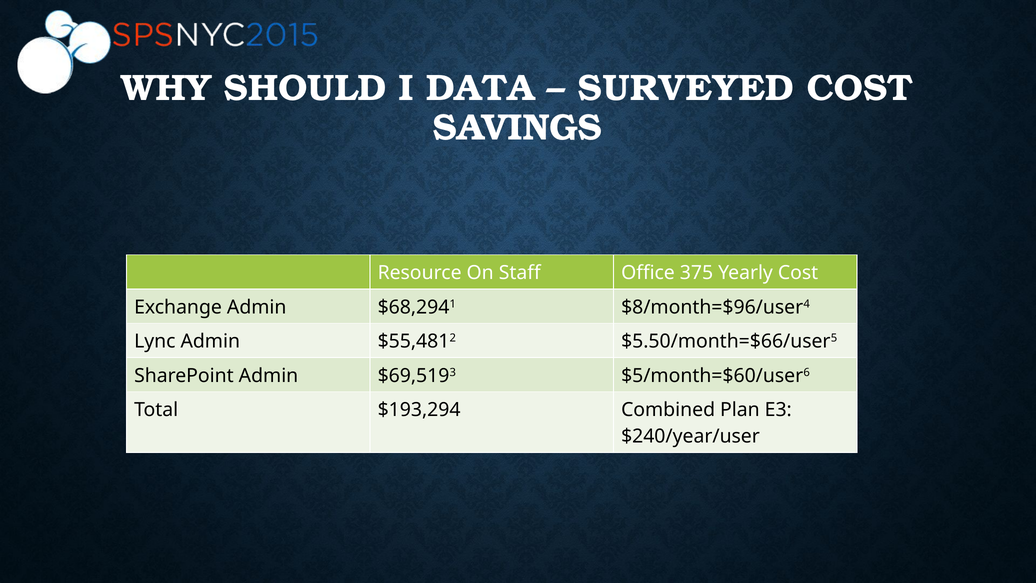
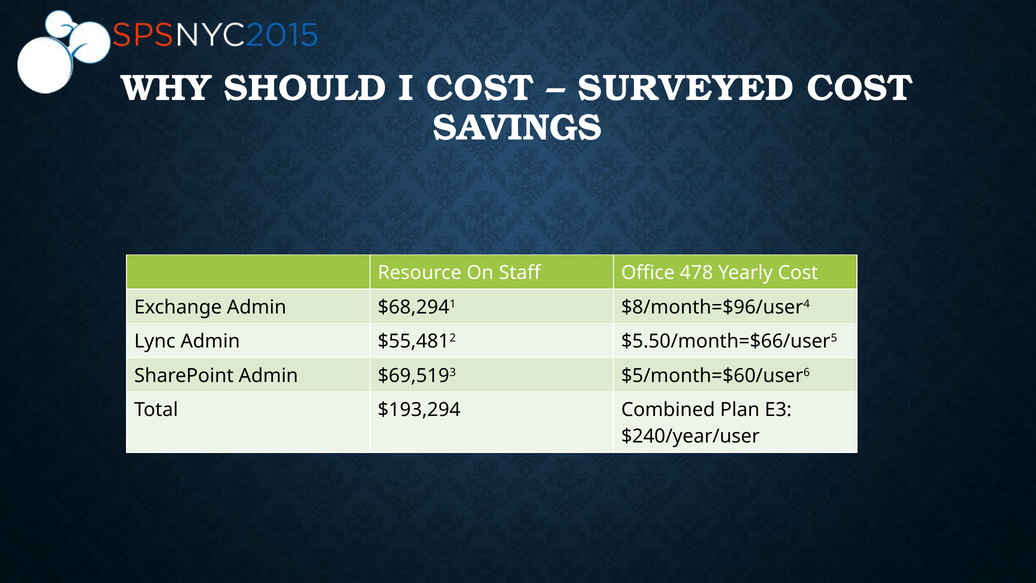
I DATA: DATA -> COST
375: 375 -> 478
